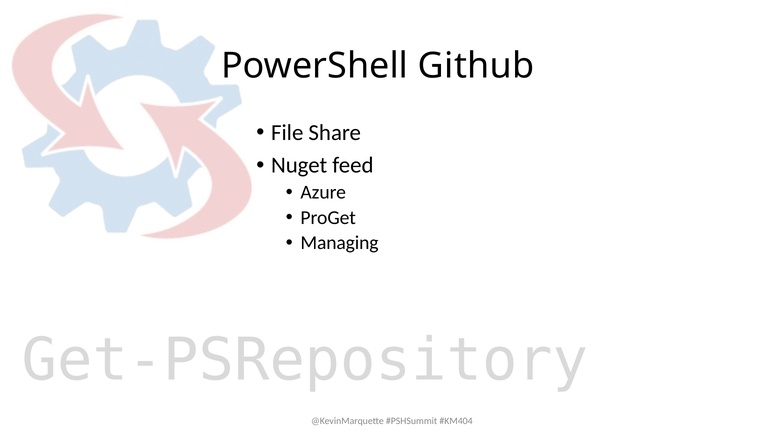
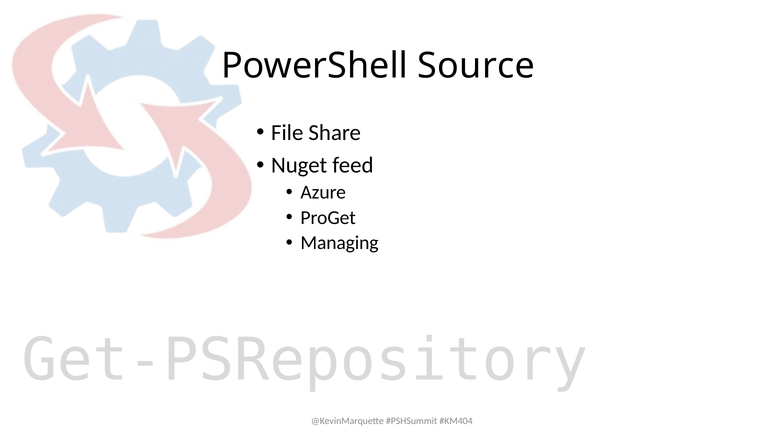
Github: Github -> Source
